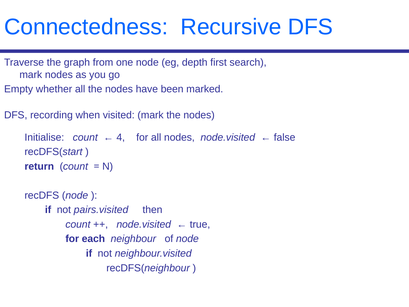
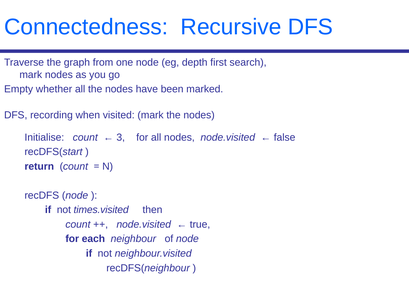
4: 4 -> 3
pairs.visited: pairs.visited -> times.visited
